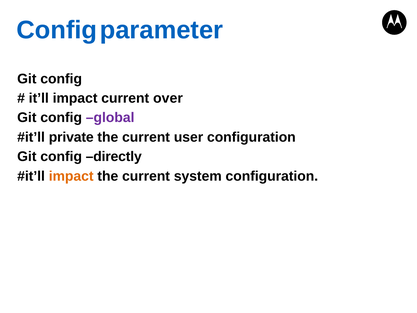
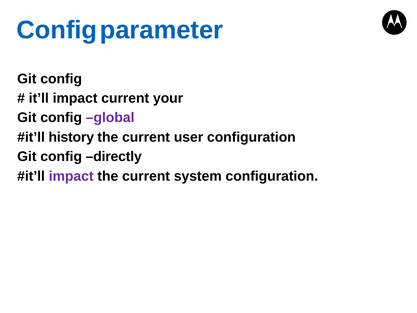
over: over -> your
private: private -> history
impact at (71, 176) colour: orange -> purple
